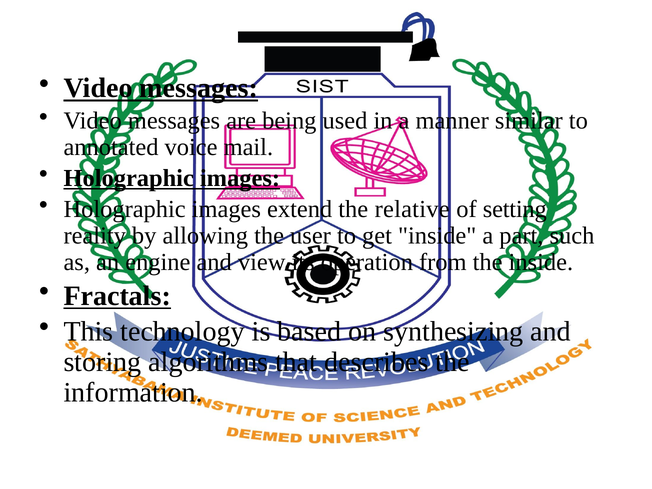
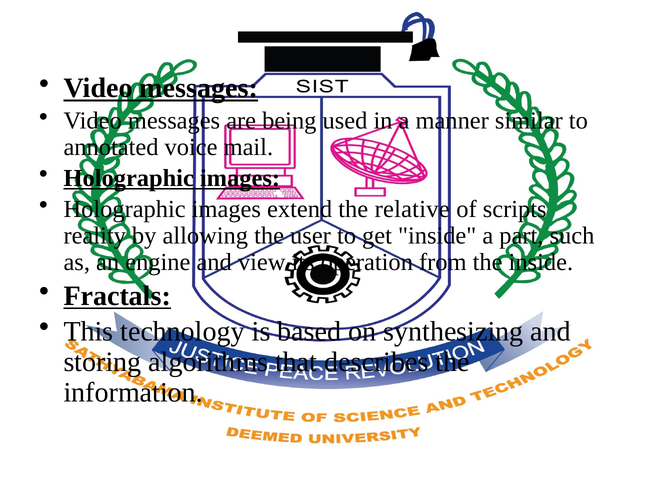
setting: setting -> scripts
